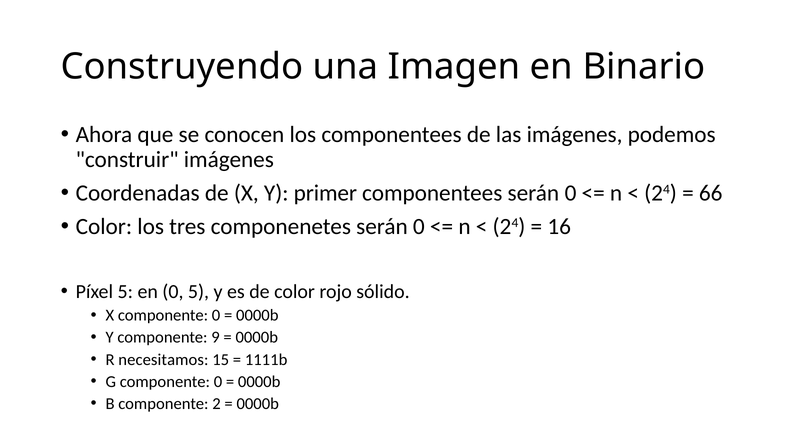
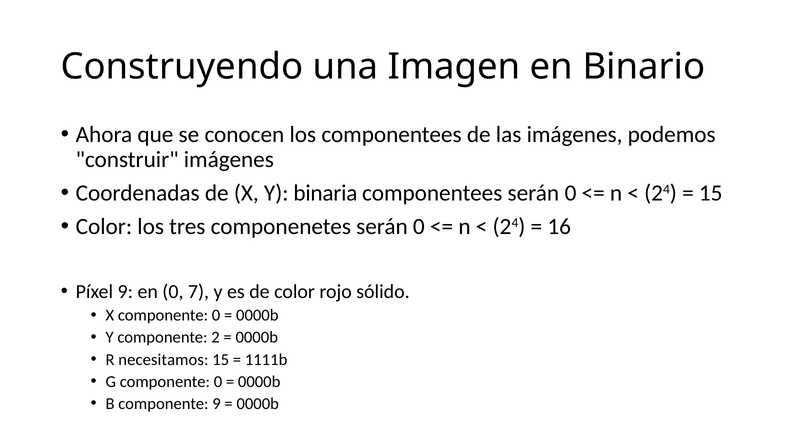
primer: primer -> binaria
66 at (711, 193): 66 -> 15
Píxel 5: 5 -> 9
0 5: 5 -> 7
9: 9 -> 2
componente 2: 2 -> 9
